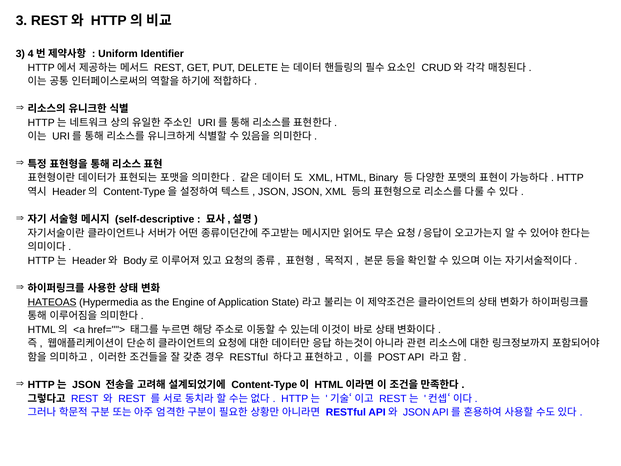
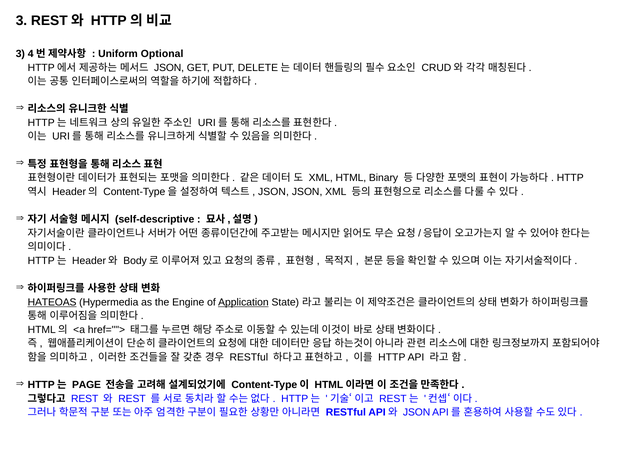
Identifier: Identifier -> Optional
REST at (169, 68): REST -> JSON
Application underline: none -> present
POST at (392, 357): POST -> HTTP
JSON at (86, 385): JSON -> PAGE
